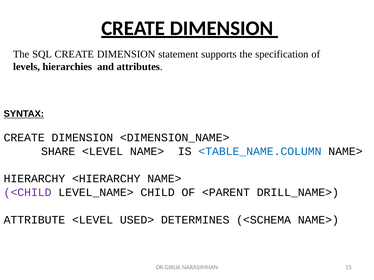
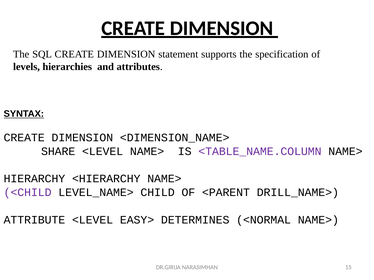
<TABLE_NAME.COLUMN colour: blue -> purple
USED>: USED> -> EASY>
<SCHEMA: <SCHEMA -> <NORMAL
